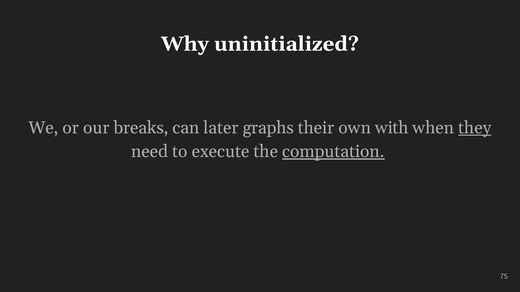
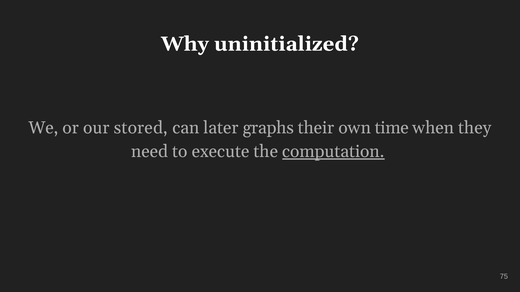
breaks: breaks -> stored
with: with -> time
they underline: present -> none
